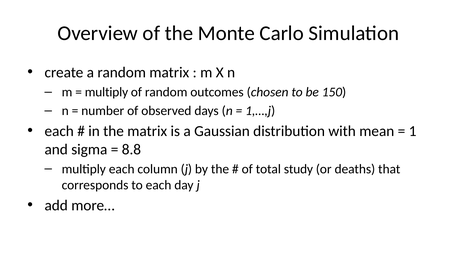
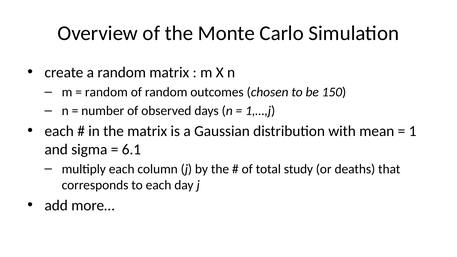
multiply at (106, 92): multiply -> random
8.8: 8.8 -> 6.1
